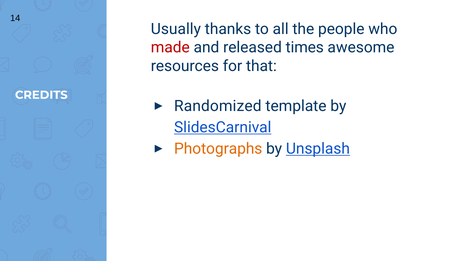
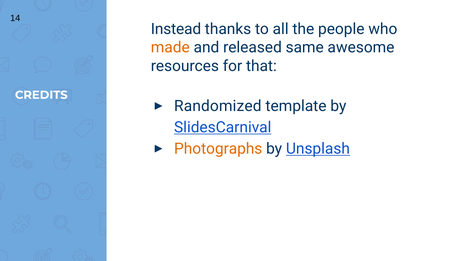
Usually: Usually -> Instead
made colour: red -> orange
times: times -> same
